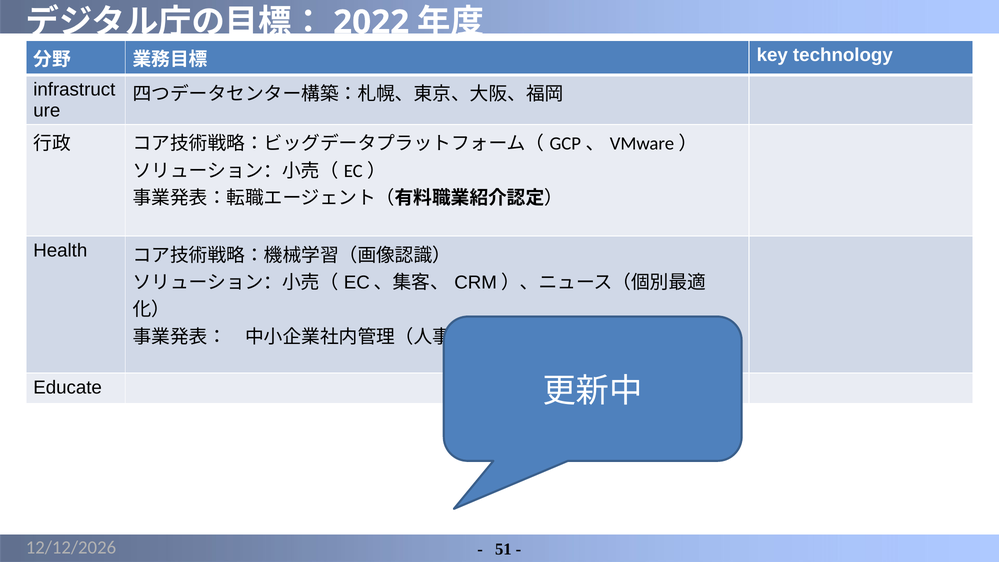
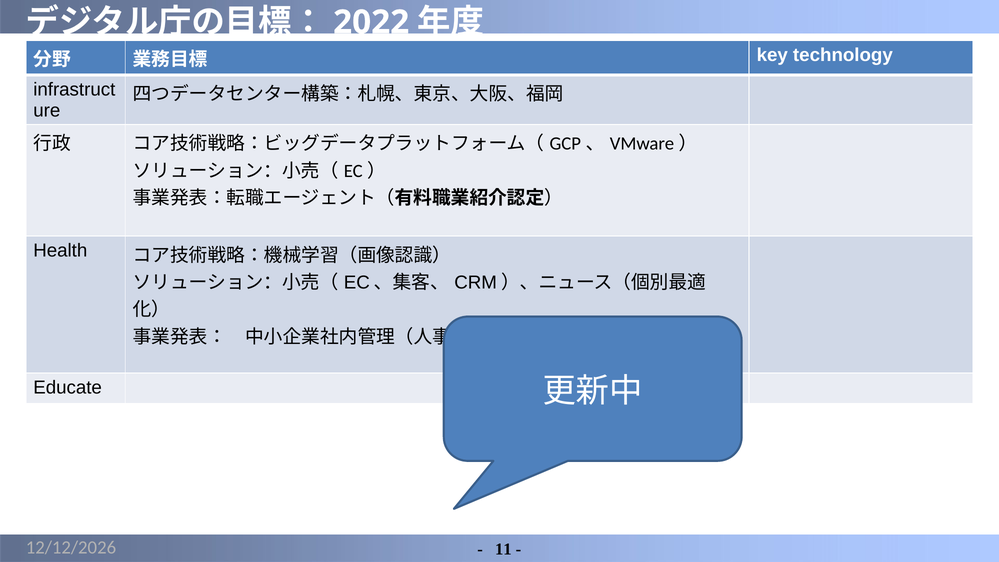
51: 51 -> 11
